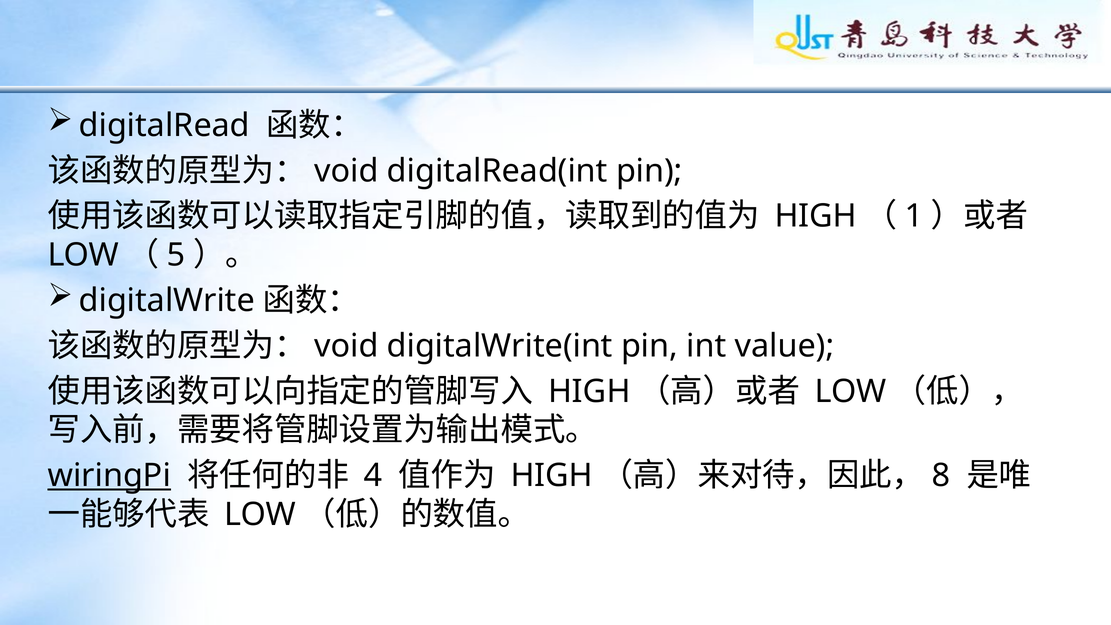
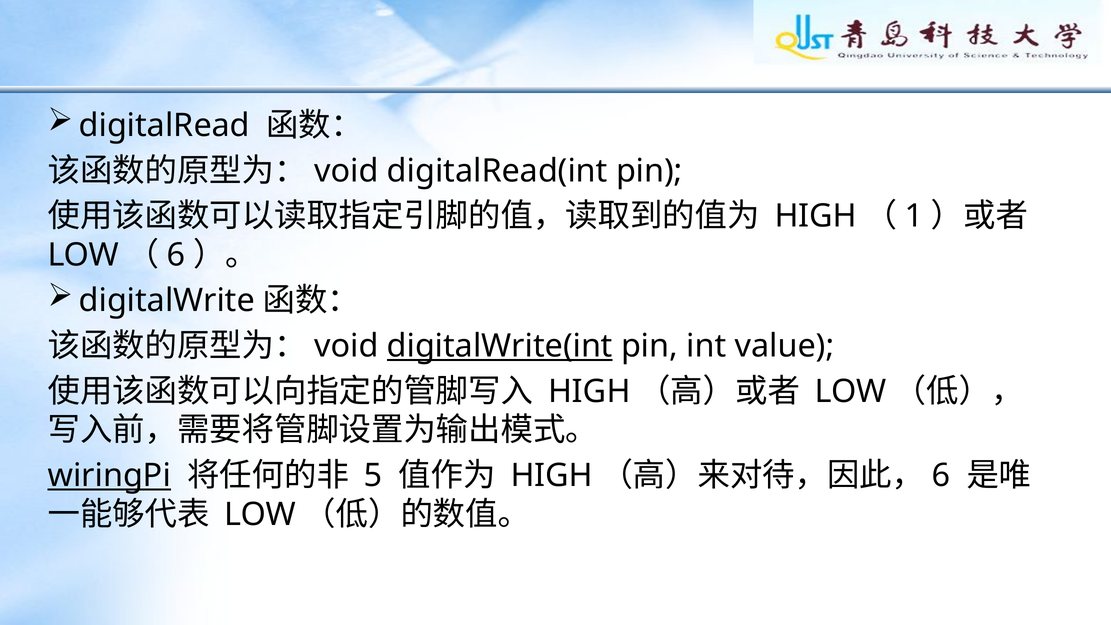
5 at (176, 255): 5 -> 6
digitalWrite(int underline: none -> present
4: 4 -> 5
8 at (941, 476): 8 -> 6
